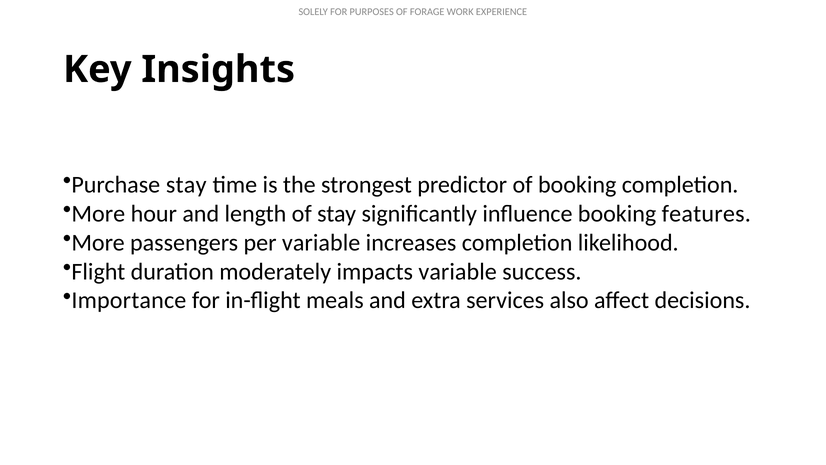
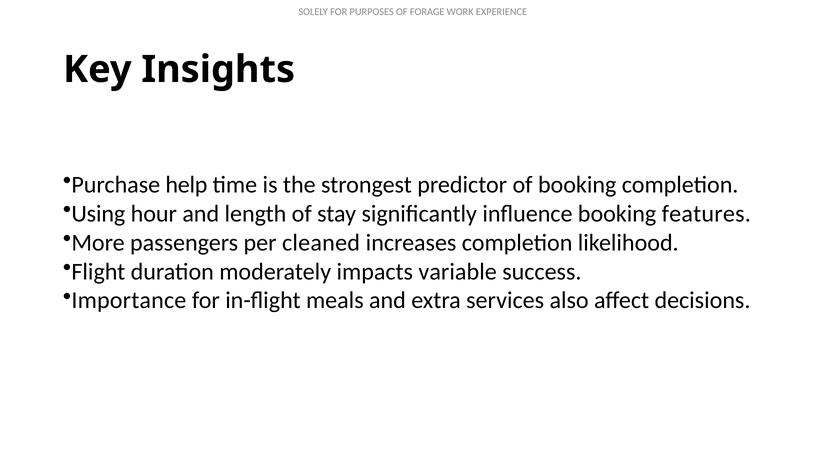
Purchase stay: stay -> help
More at (98, 214): More -> Using
per variable: variable -> cleaned
